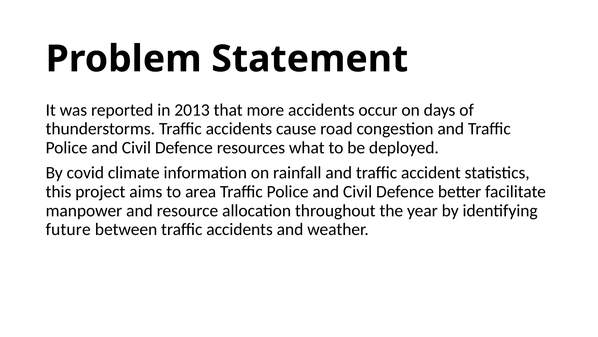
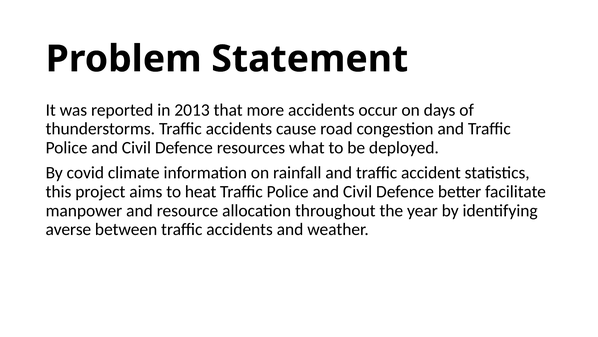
area: area -> heat
future: future -> averse
